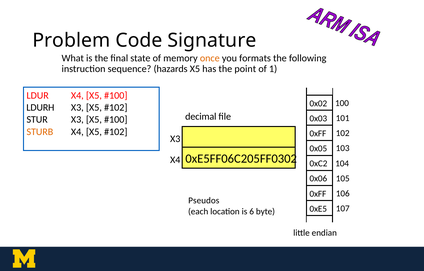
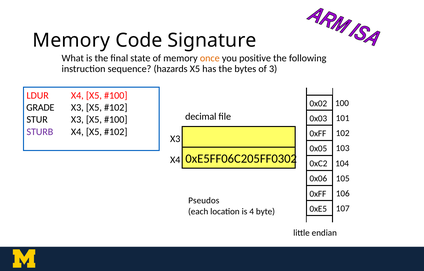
Problem at (71, 40): Problem -> Memory
formats: formats -> positive
point: point -> bytes
1: 1 -> 3
LDURH: LDURH -> GRADE
STURB colour: orange -> purple
6: 6 -> 4
